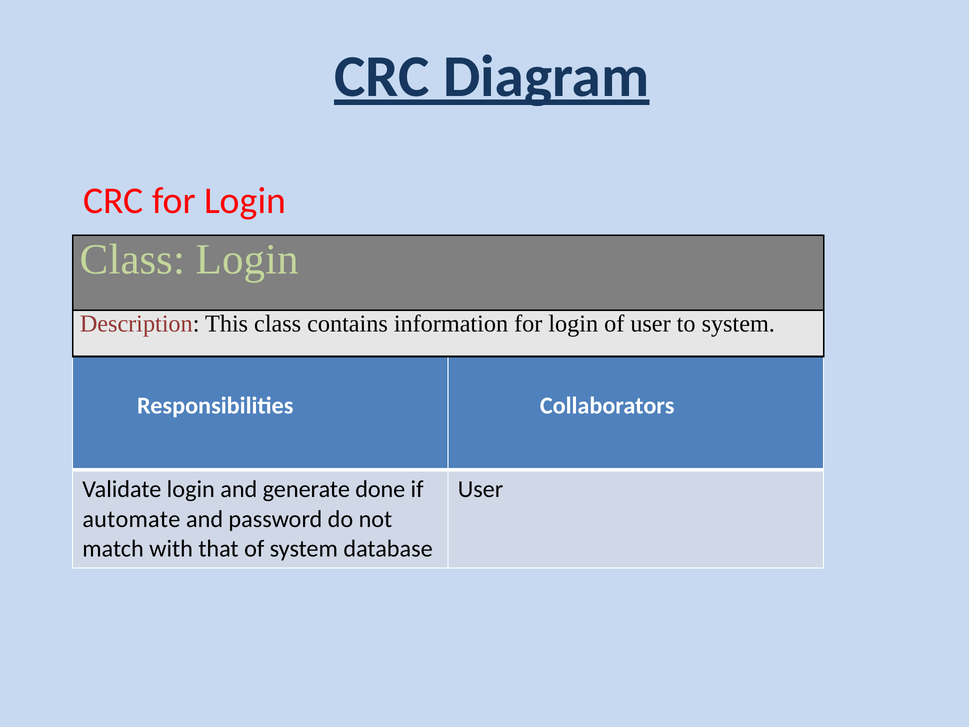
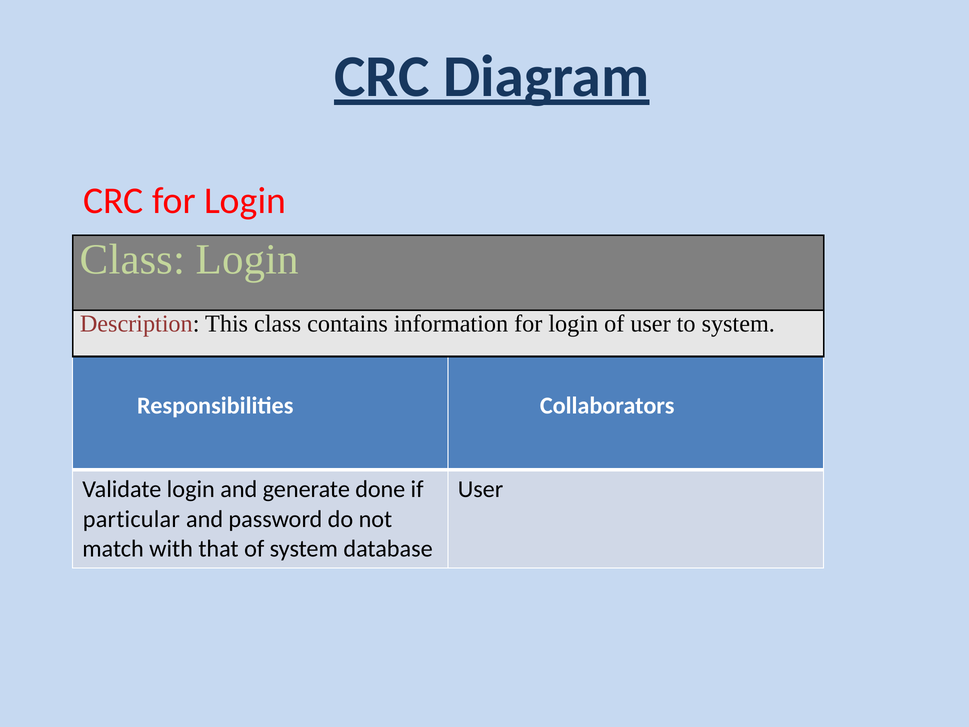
automate: automate -> particular
